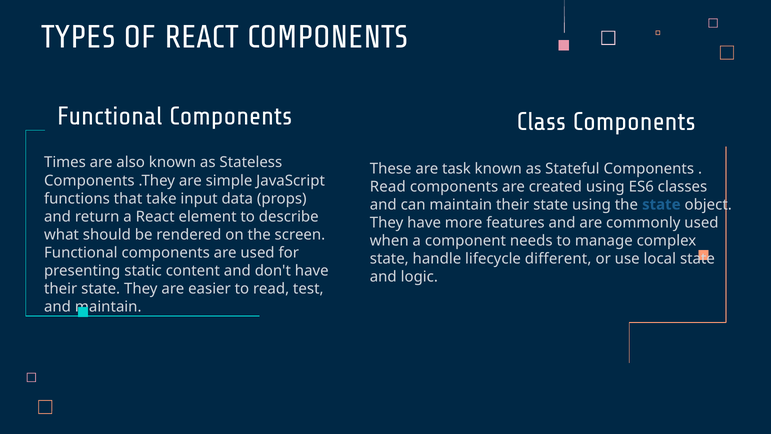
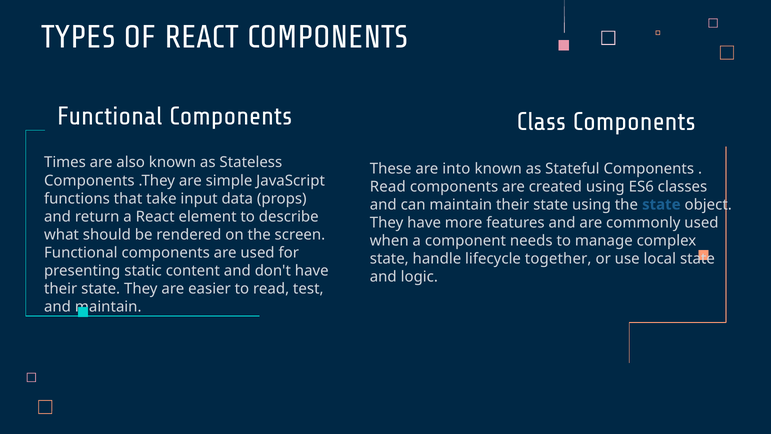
task: task -> into
different: different -> together
